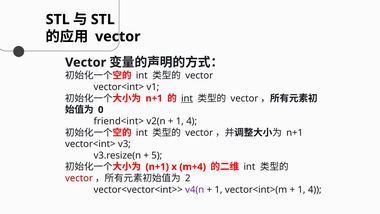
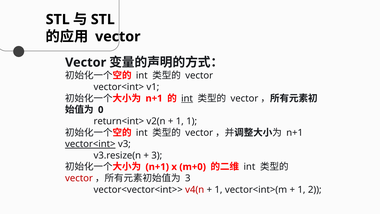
friend<int>: friend<int> -> return<int>
4 at (192, 121): 4 -> 1
vector<int> at (90, 144) underline: none -> present
5 at (157, 155): 5 -> 3
m+4: m+4 -> m+0
2 at (188, 178): 2 -> 3
v4(n colour: purple -> red
4 at (315, 189): 4 -> 2
